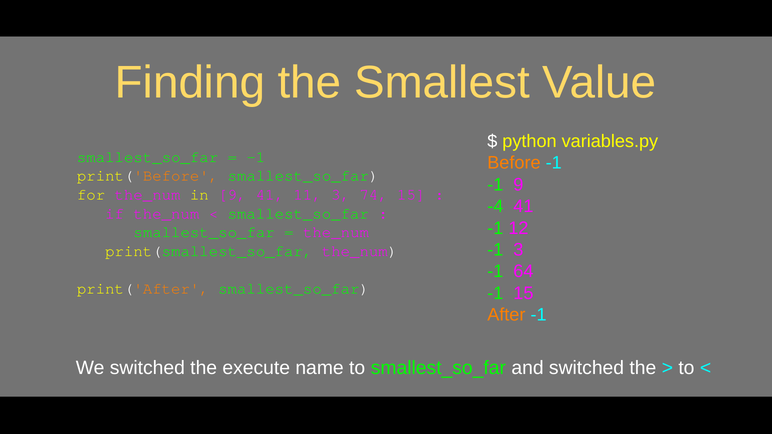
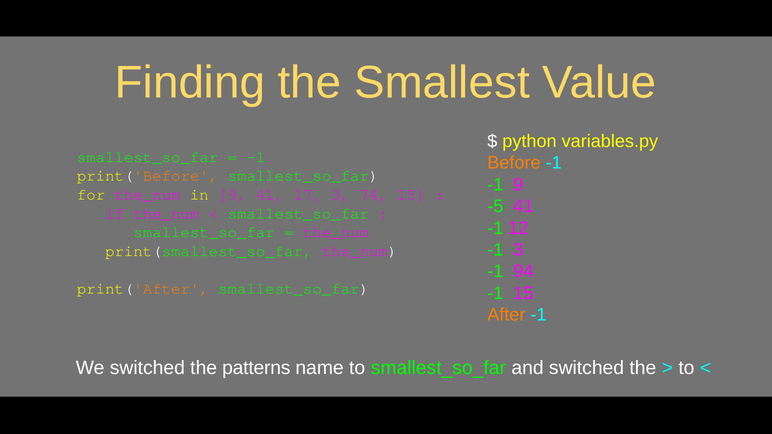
11: 11 -> 17
-4: -4 -> -5
64: 64 -> 94
execute: execute -> patterns
